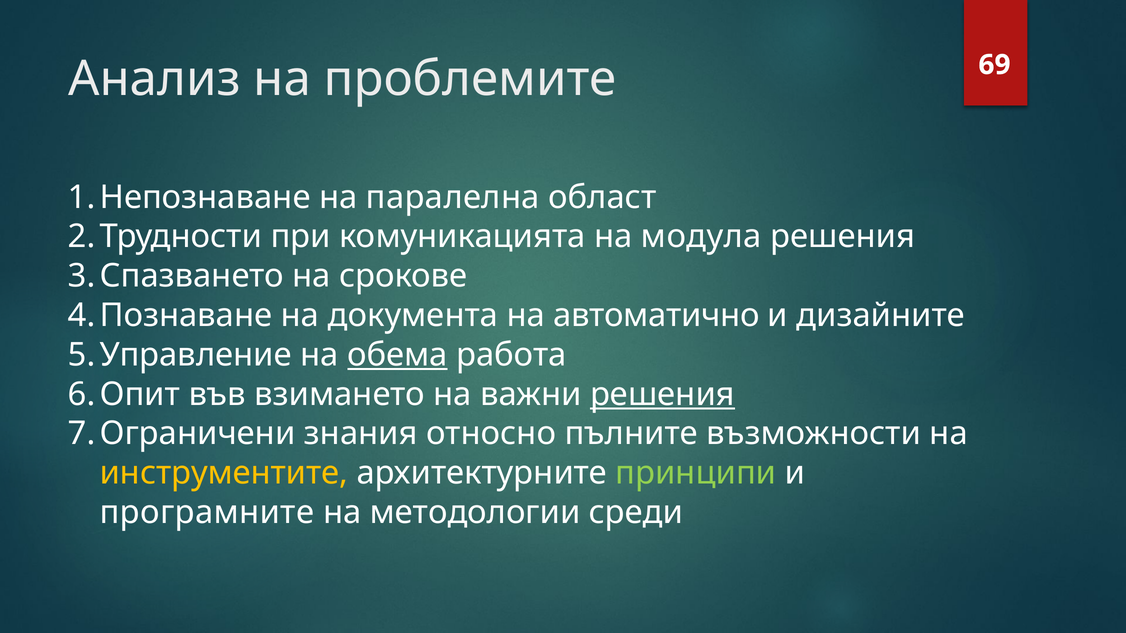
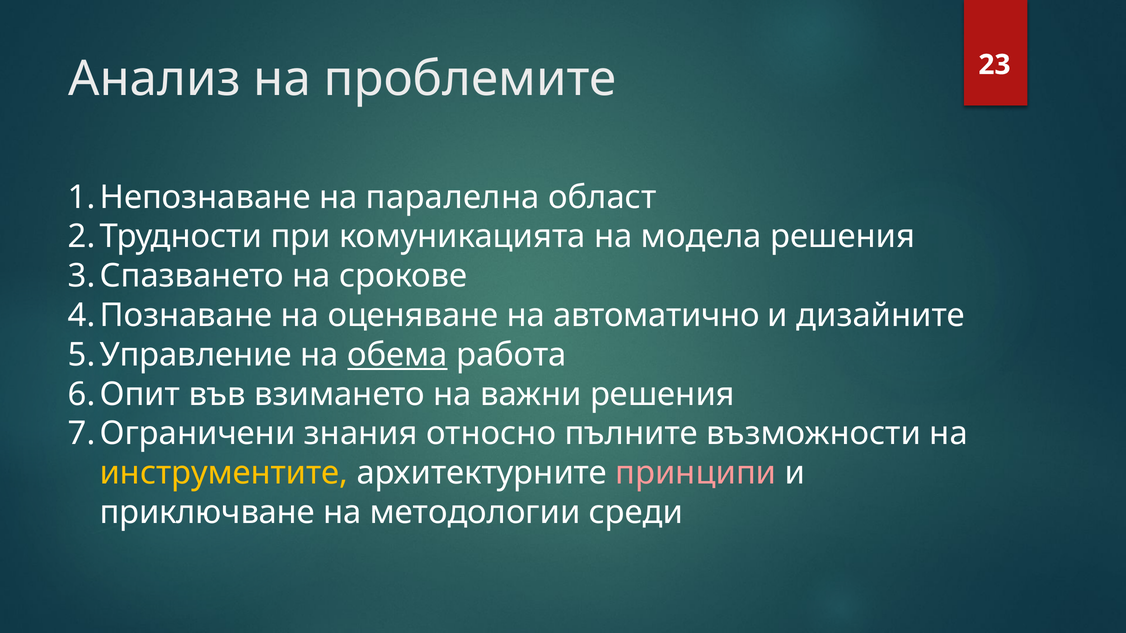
69: 69 -> 23
модула: модула -> модела
документа: документа -> оценяване
решения at (662, 394) underline: present -> none
принципи colour: light green -> pink
програмните: програмните -> приключване
